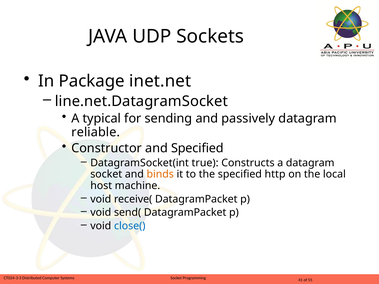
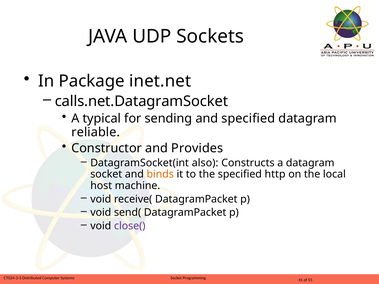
line.net.DatagramSocket: line.net.DatagramSocket -> calls.net.DatagramSocket
and passively: passively -> specified
and Specified: Specified -> Provides
true: true -> also
close( colour: blue -> purple
